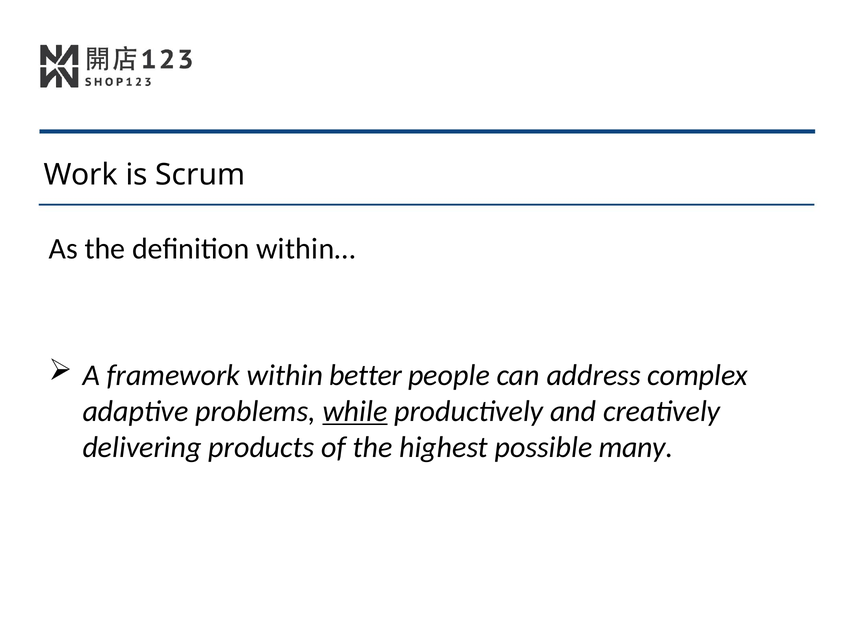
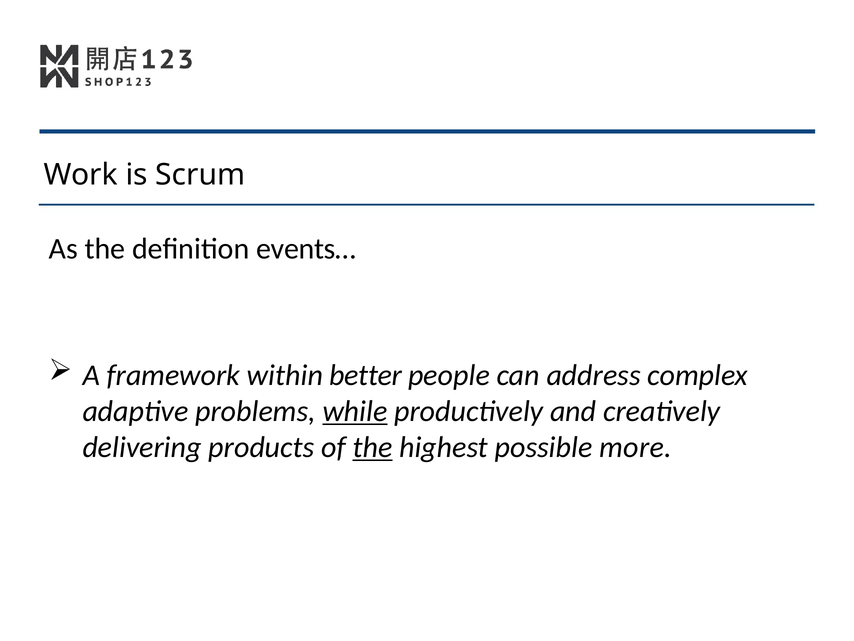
within…: within… -> events…
the at (372, 447) underline: none -> present
many: many -> more
